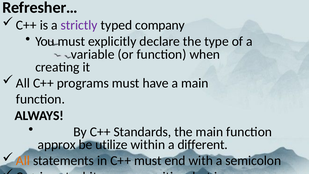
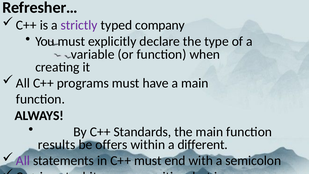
approx: approx -> results
utilize: utilize -> offers
All at (23, 160) colour: orange -> purple
